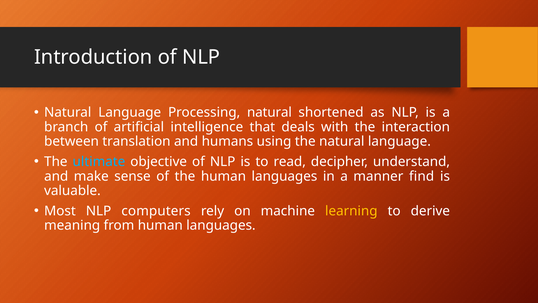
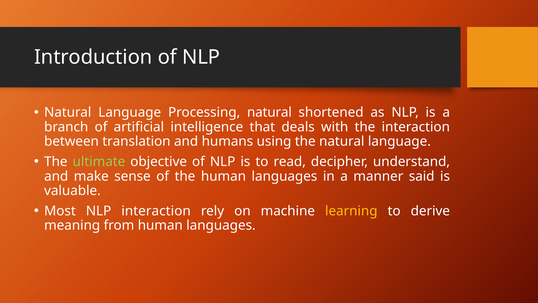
ultimate colour: light blue -> light green
find: find -> said
NLP computers: computers -> interaction
